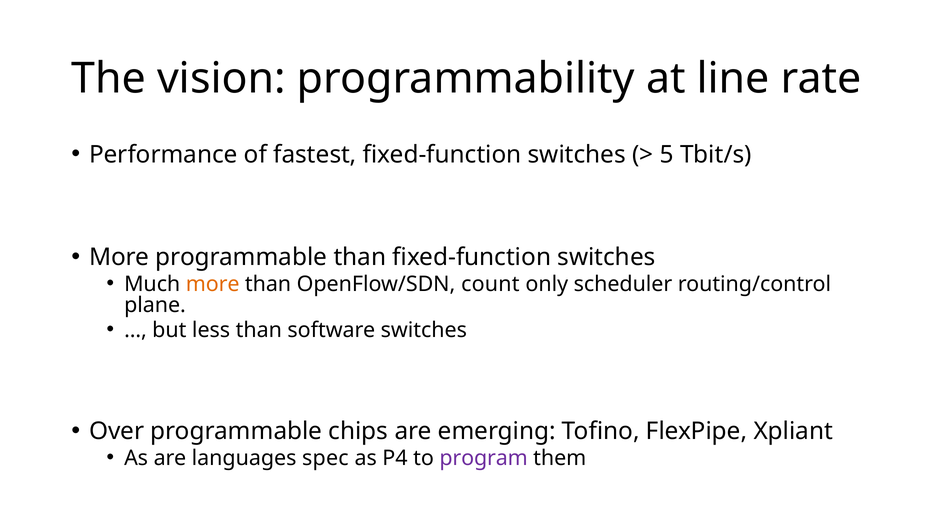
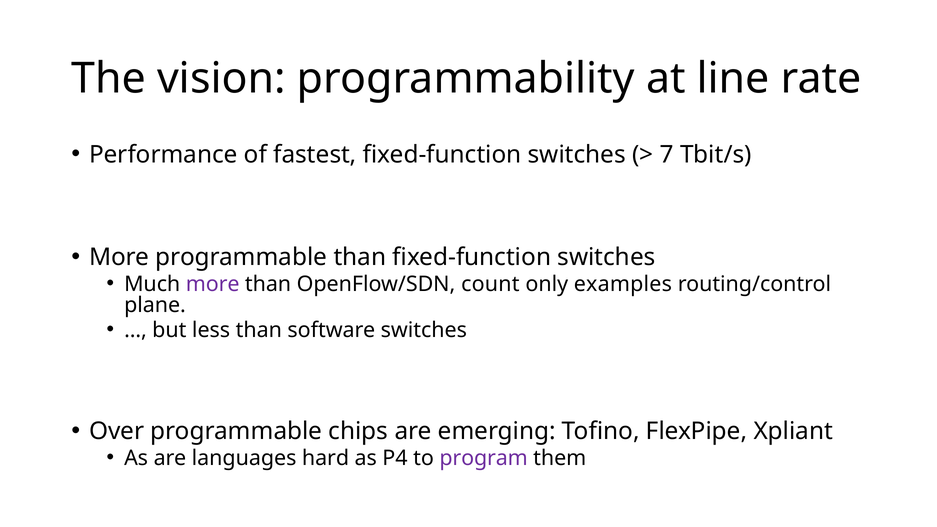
5: 5 -> 7
more at (213, 284) colour: orange -> purple
scheduler: scheduler -> examples
spec: spec -> hard
